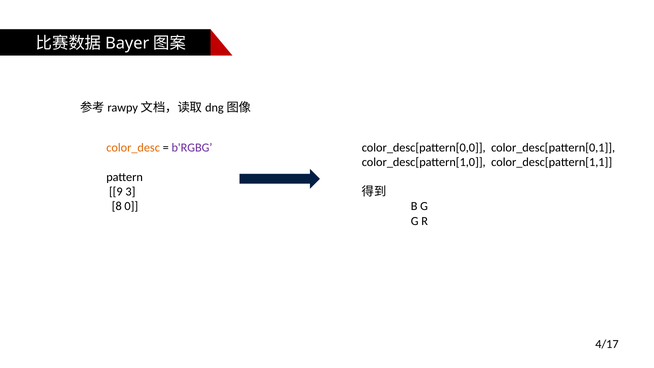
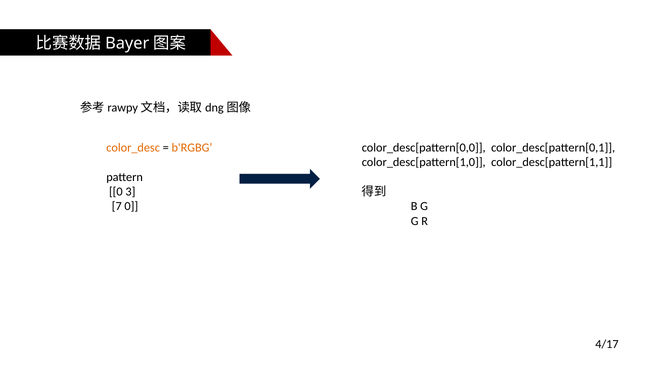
b'RGBG colour: purple -> orange
9 at (116, 192): 9 -> 0
8: 8 -> 7
